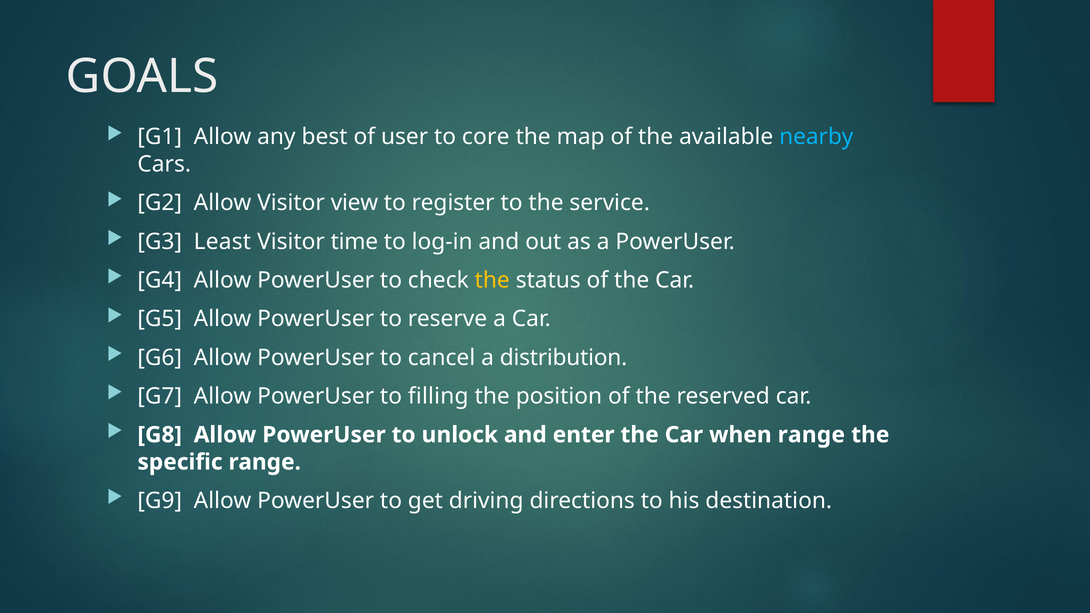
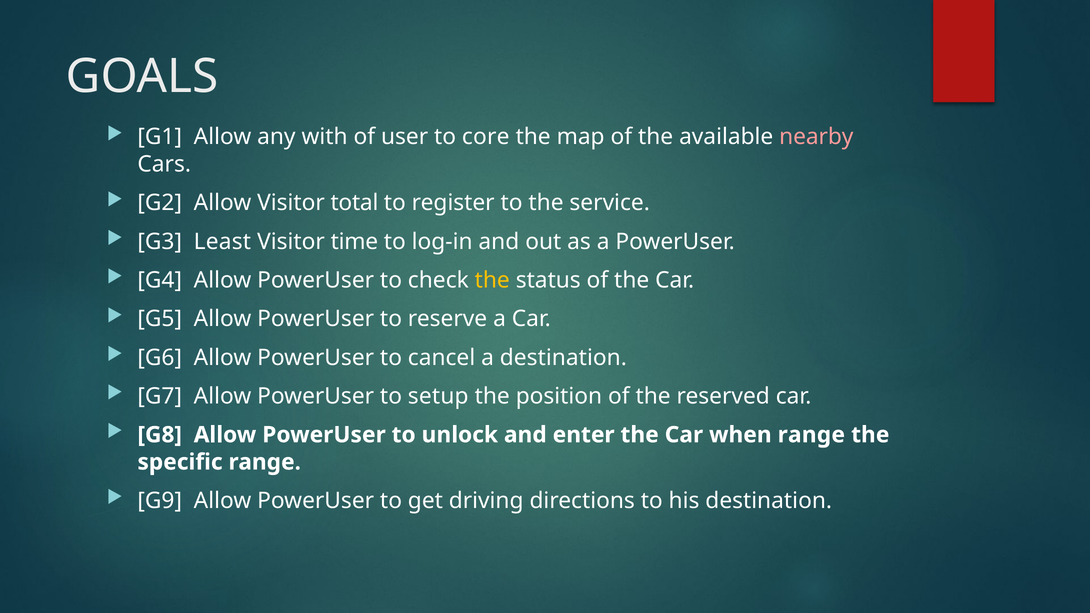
best: best -> with
nearby colour: light blue -> pink
view: view -> total
a distribution: distribution -> destination
filling: filling -> setup
